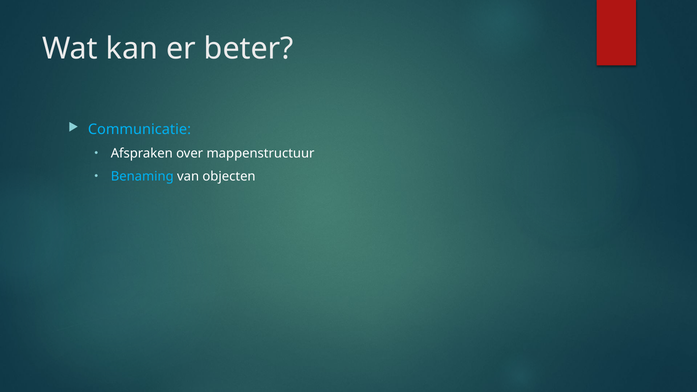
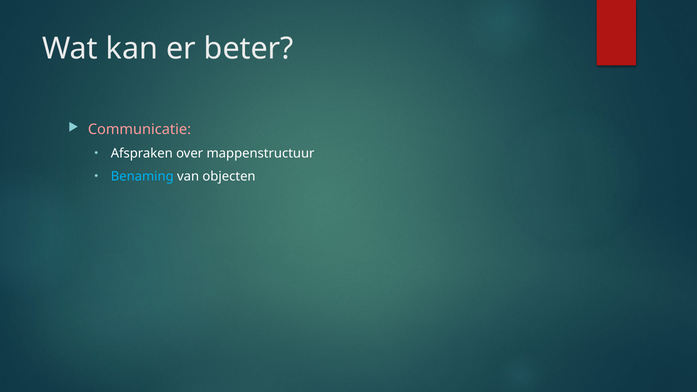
Communicatie colour: light blue -> pink
